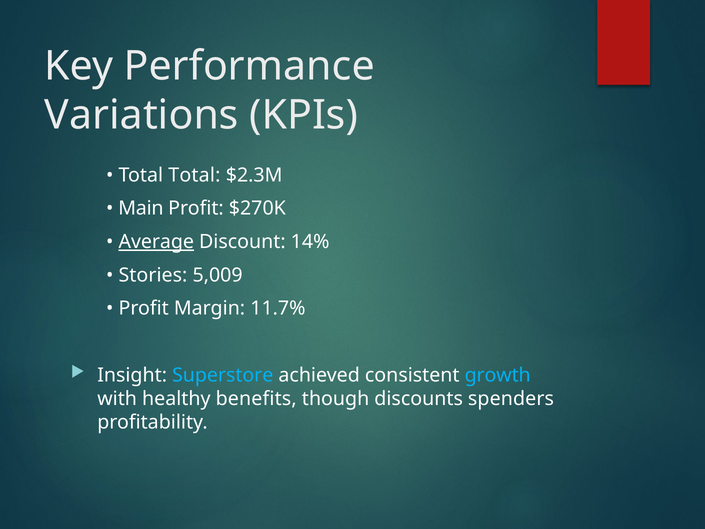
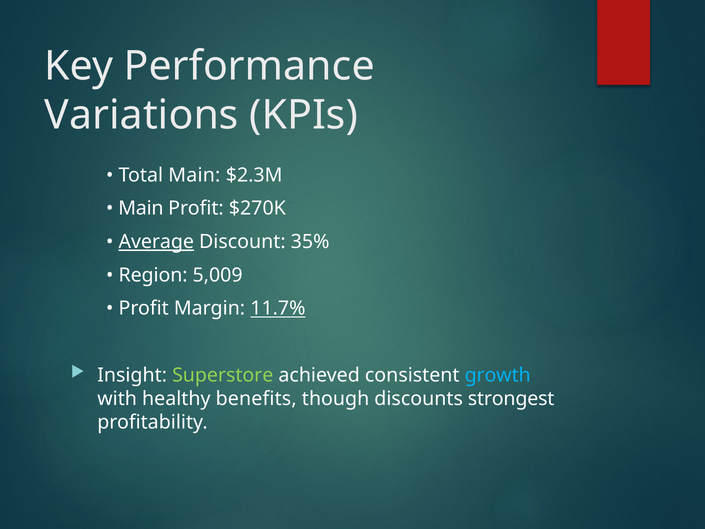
Total Total: Total -> Main
14%: 14% -> 35%
Stories: Stories -> Region
11.7% underline: none -> present
Superstore colour: light blue -> light green
spenders: spenders -> strongest
